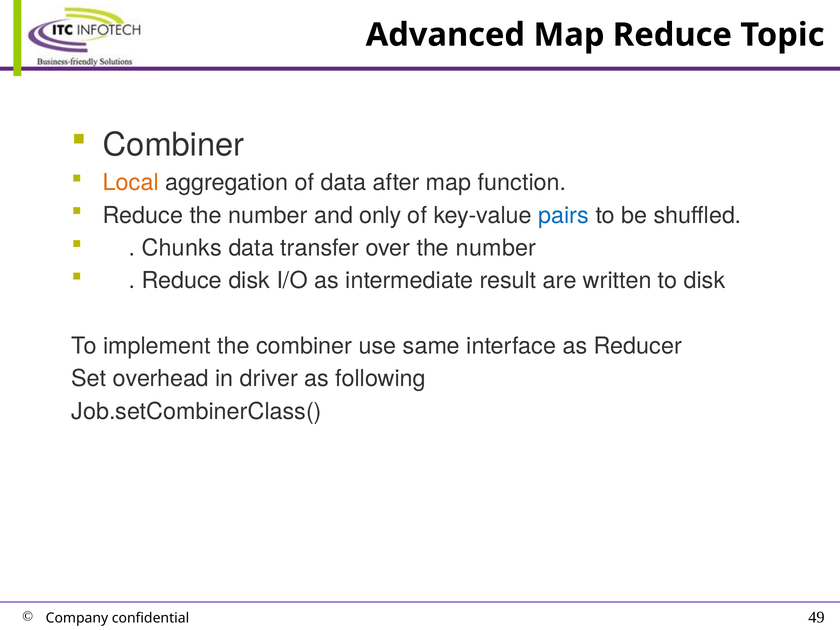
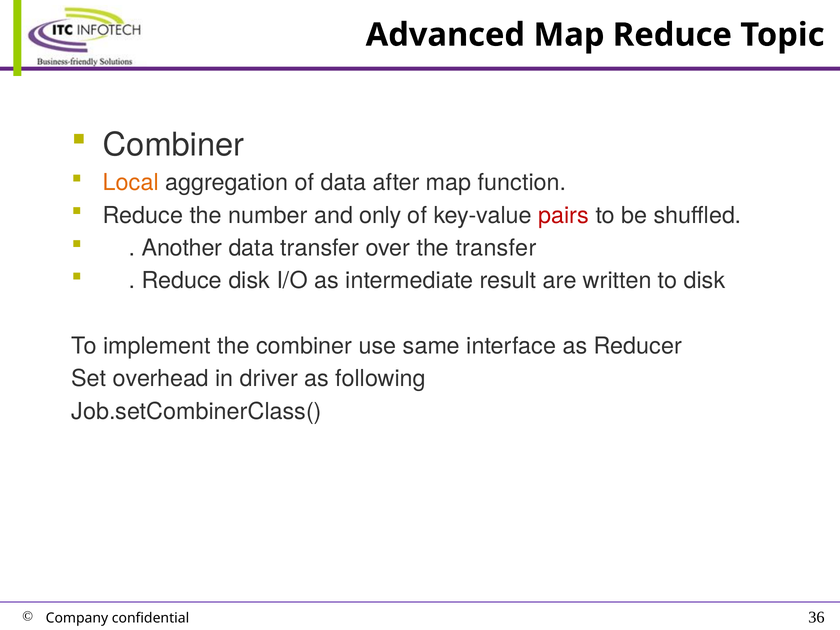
pairs colour: blue -> red
Chunks: Chunks -> Another
over the number: number -> transfer
49: 49 -> 36
